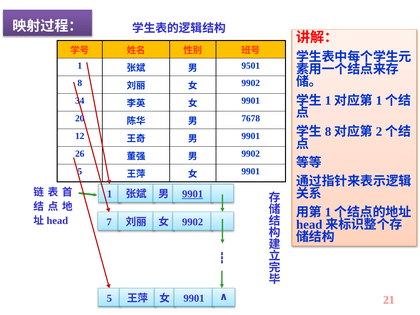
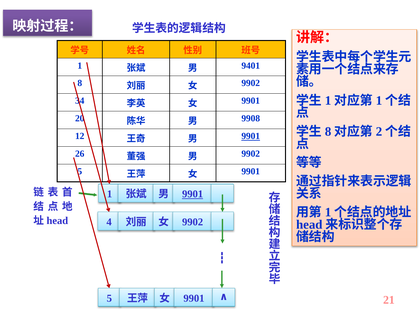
9501: 9501 -> 9401
7678: 7678 -> 9908
9901 at (251, 136) underline: none -> present
7: 7 -> 4
